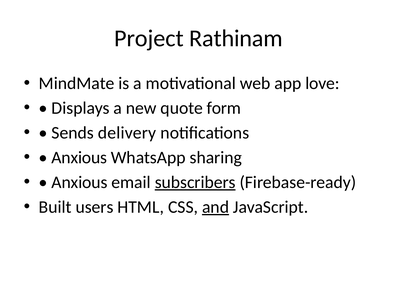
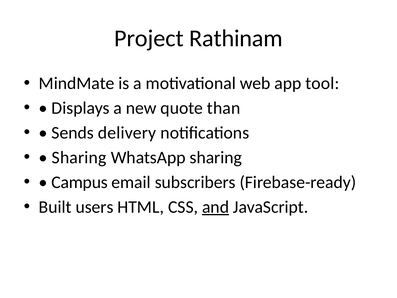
love: love -> tool
form: form -> than
Anxious at (79, 157): Anxious -> Sharing
Anxious at (79, 182): Anxious -> Campus
subscribers underline: present -> none
